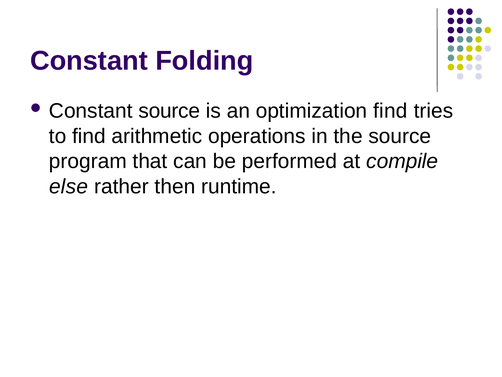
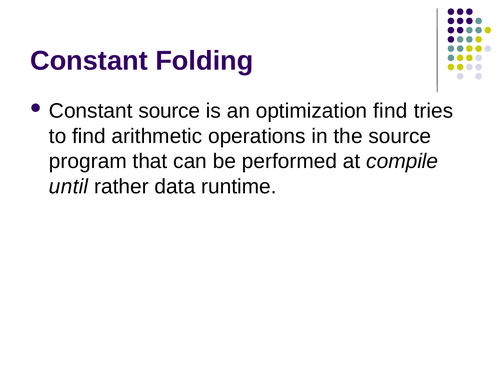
else: else -> until
then: then -> data
